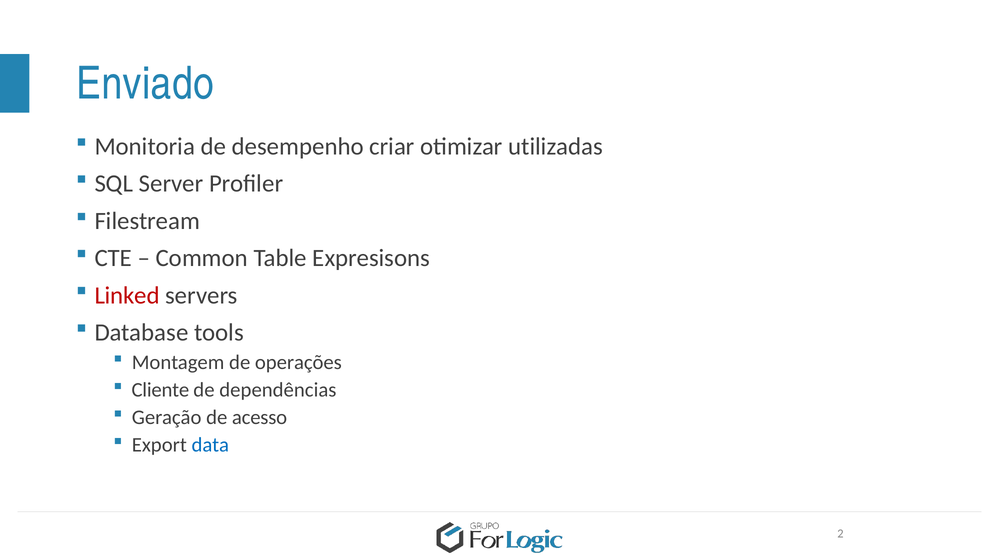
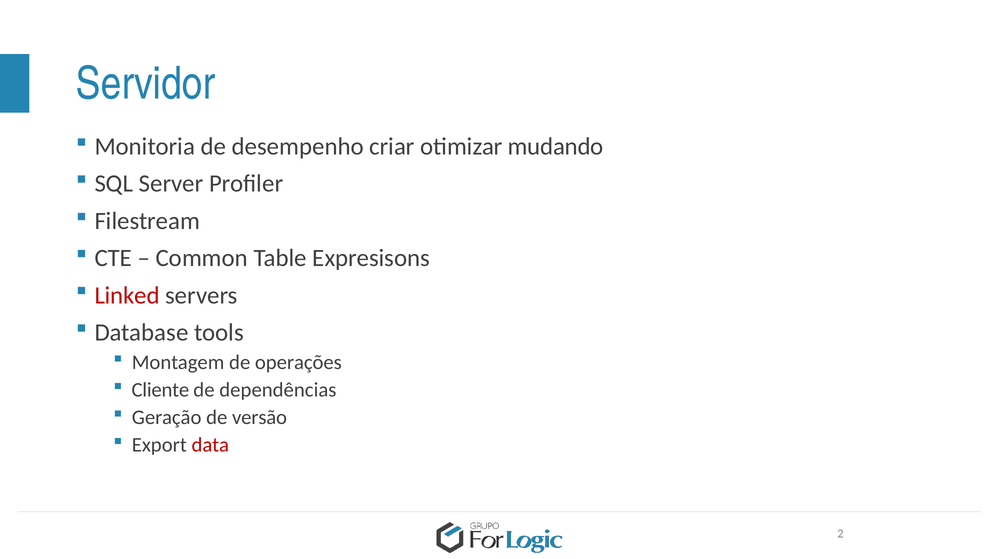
Enviado: Enviado -> Servidor
utilizadas: utilizadas -> mudando
acesso: acesso -> versão
data colour: blue -> red
